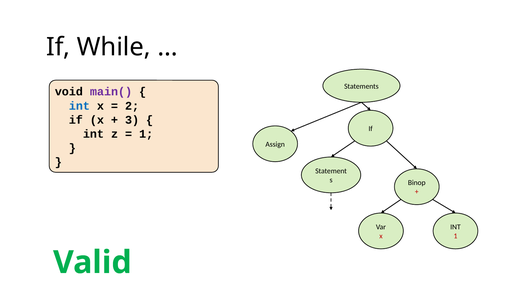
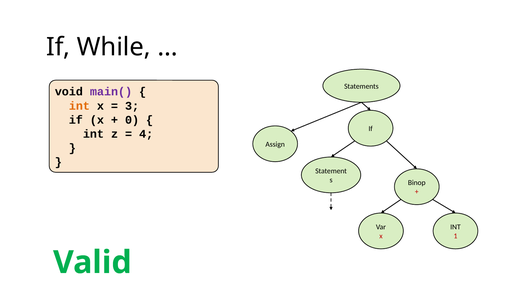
int at (79, 106) colour: blue -> orange
2: 2 -> 3
3: 3 -> 0
1 at (146, 134): 1 -> 4
